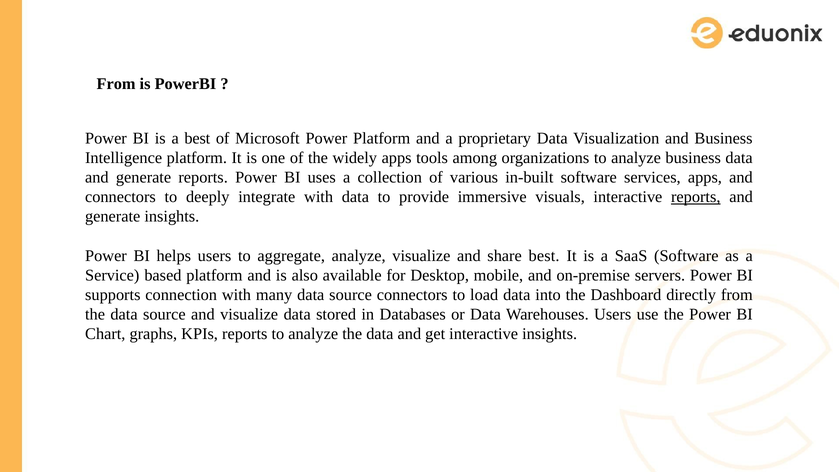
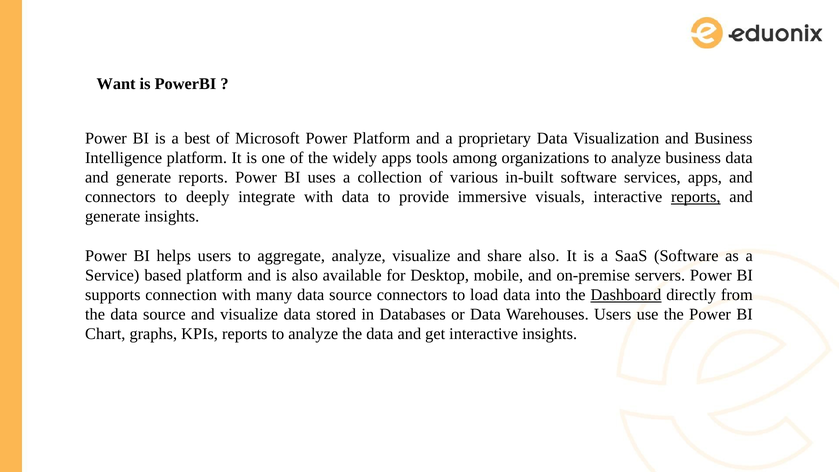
From at (116, 84): From -> Want
share best: best -> also
Dashboard underline: none -> present
